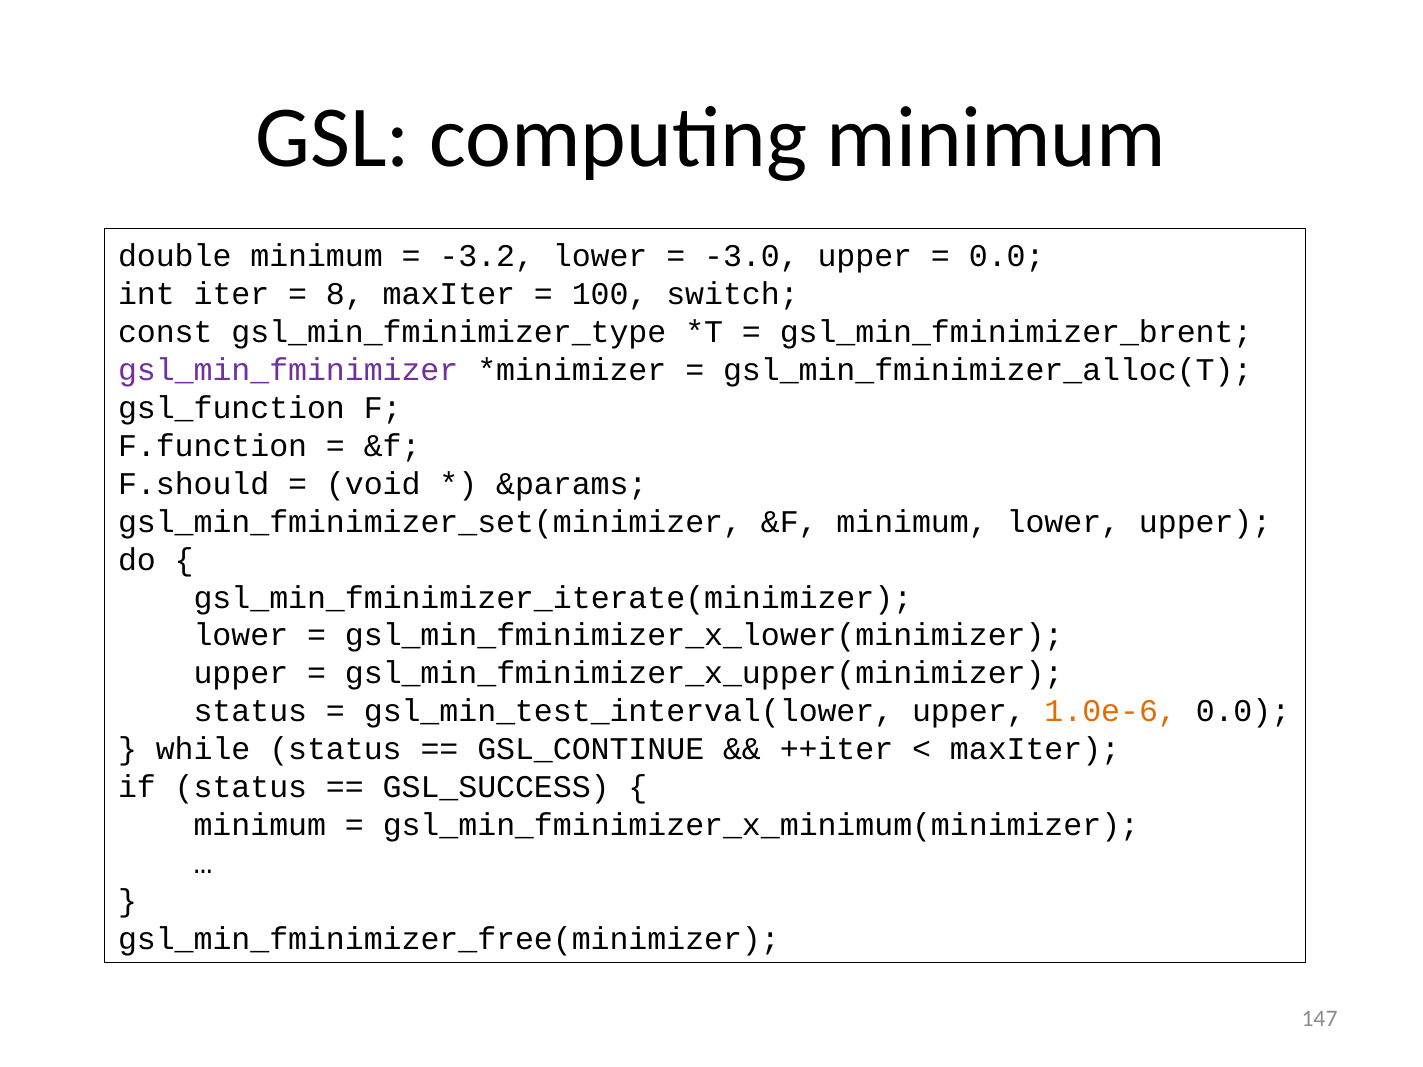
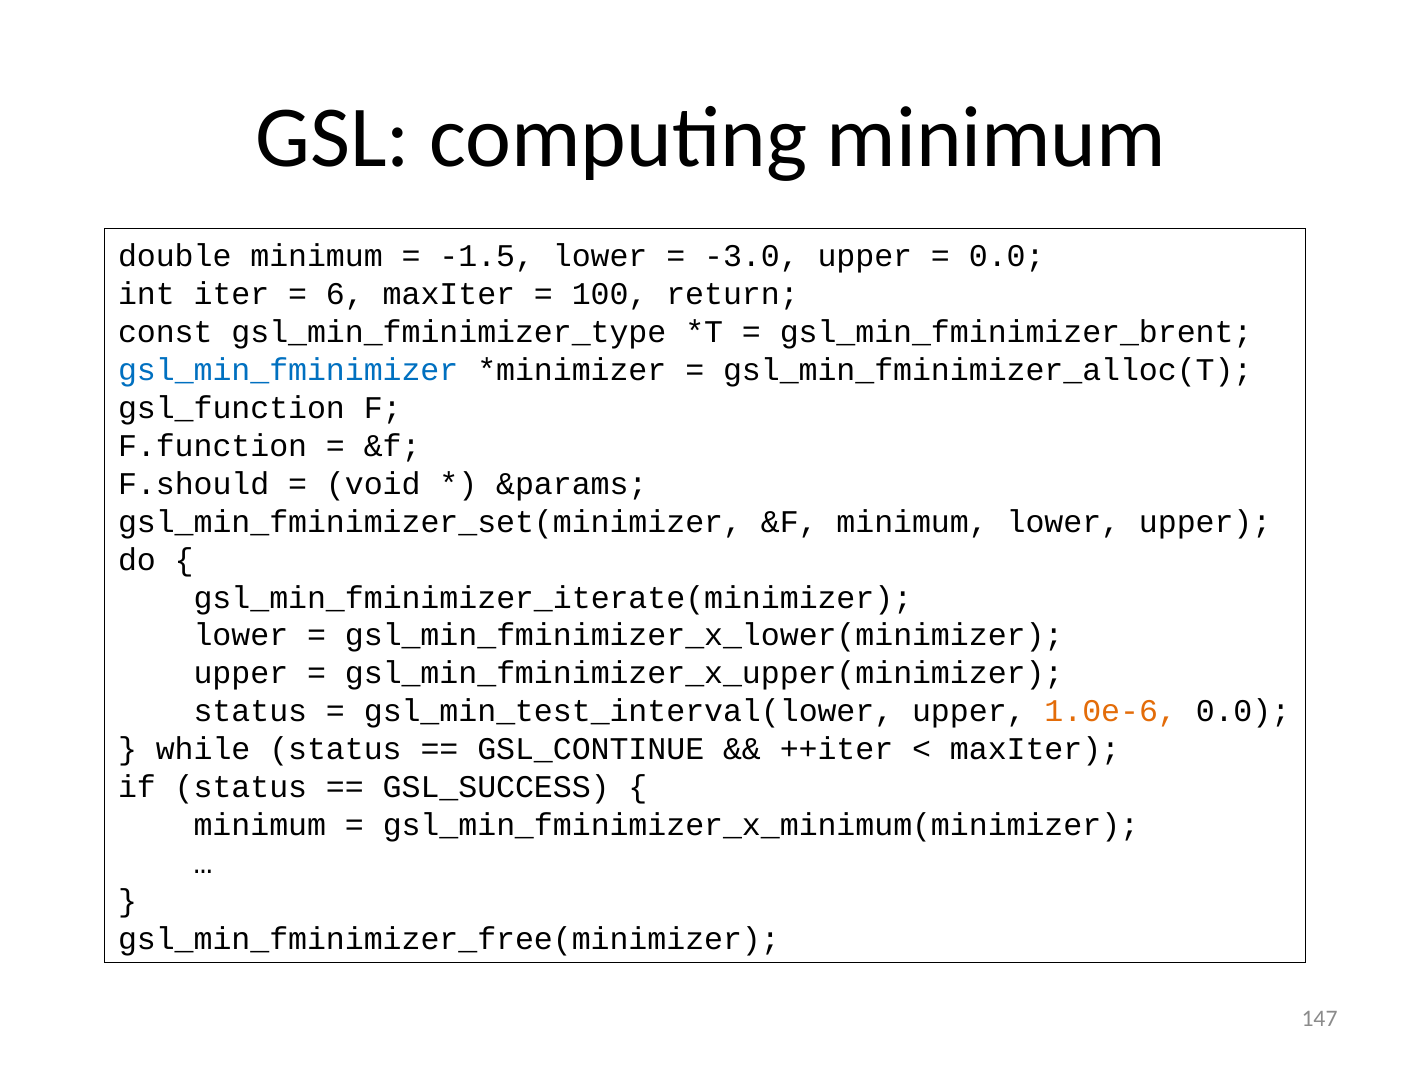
-3.2: -3.2 -> -1.5
8: 8 -> 6
switch: switch -> return
gsl_min_fminimizer colour: purple -> blue
